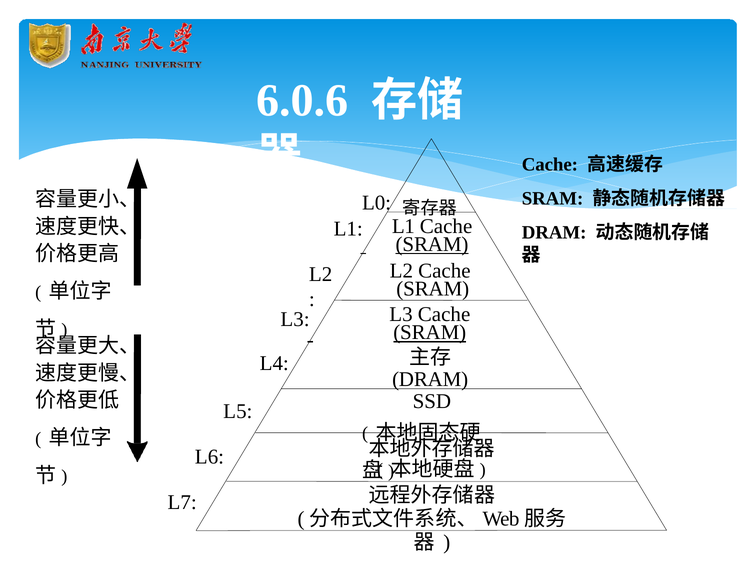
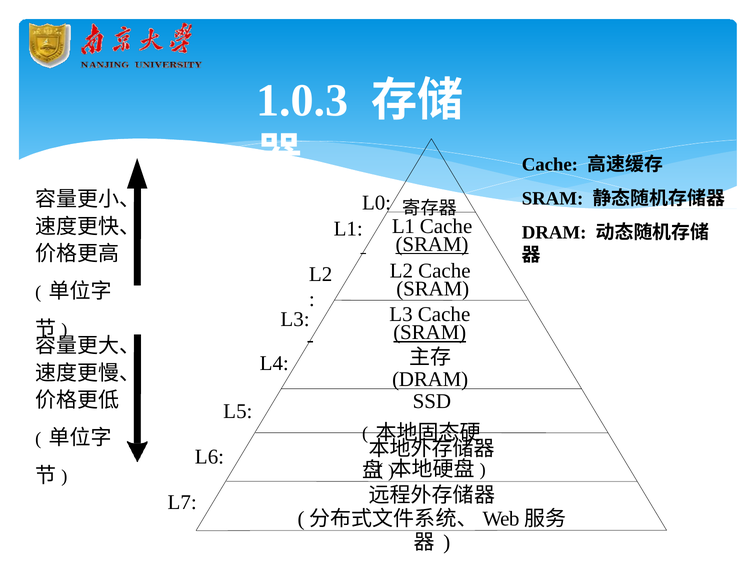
6.0.6: 6.0.6 -> 1.0.3
